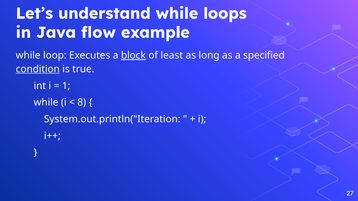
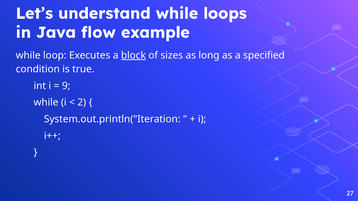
least: least -> sizes
condition underline: present -> none
1: 1 -> 9
8: 8 -> 2
